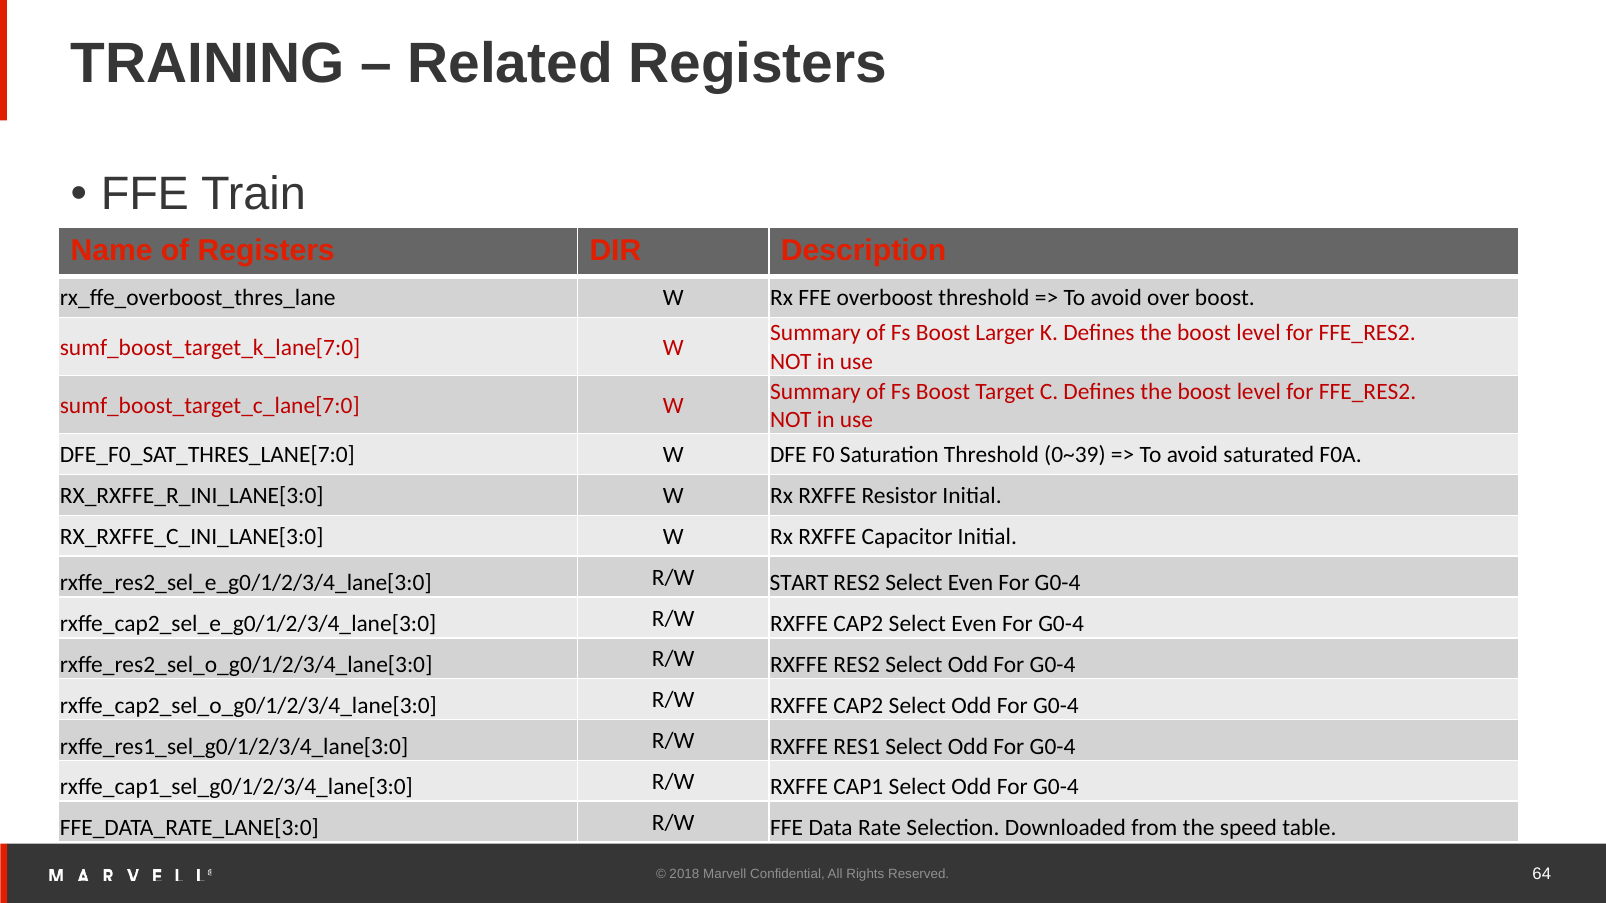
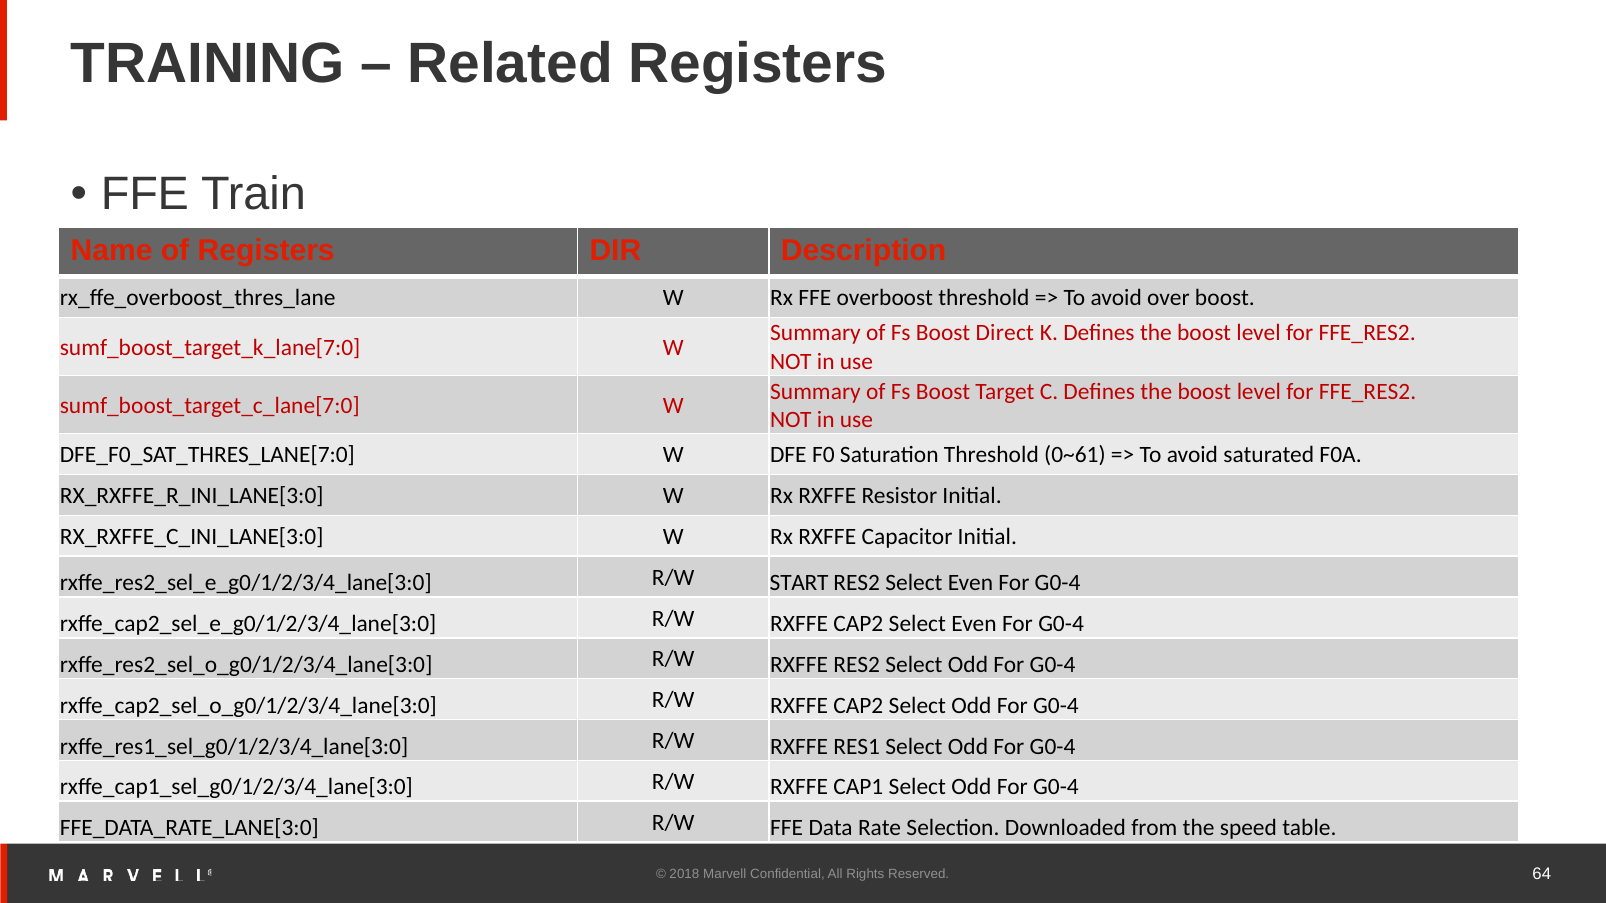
Larger: Larger -> Direct
0~39: 0~39 -> 0~61
